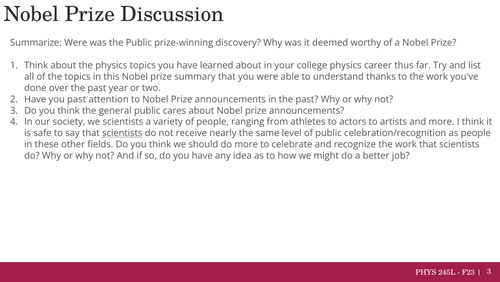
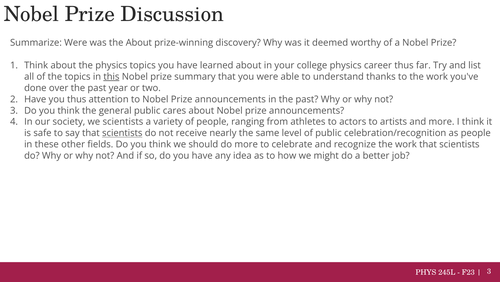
the Public: Public -> About
this underline: none -> present
you past: past -> thus
